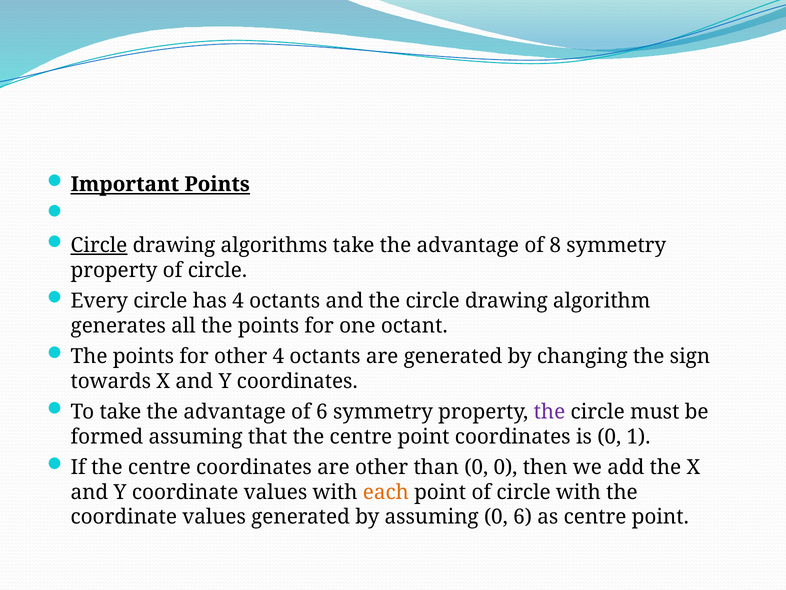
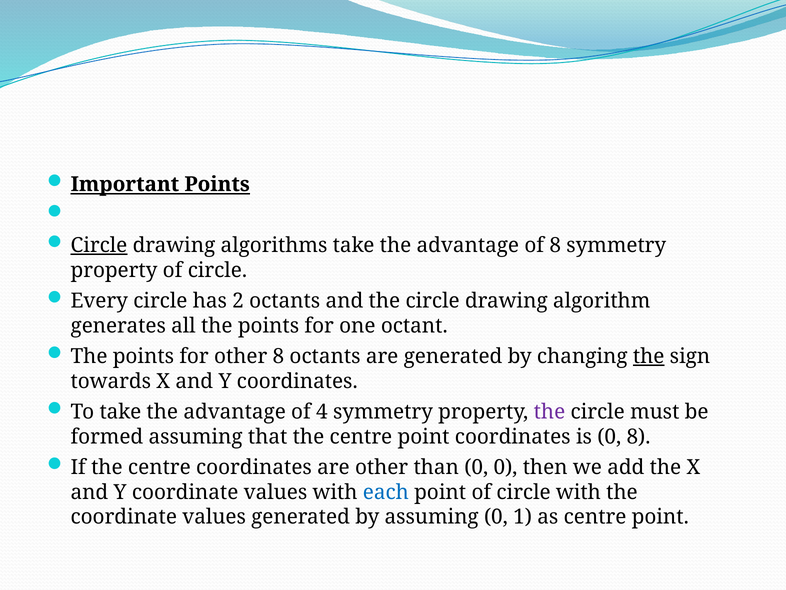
has 4: 4 -> 2
other 4: 4 -> 8
the at (649, 356) underline: none -> present
of 6: 6 -> 4
0 1: 1 -> 8
each colour: orange -> blue
0 6: 6 -> 1
